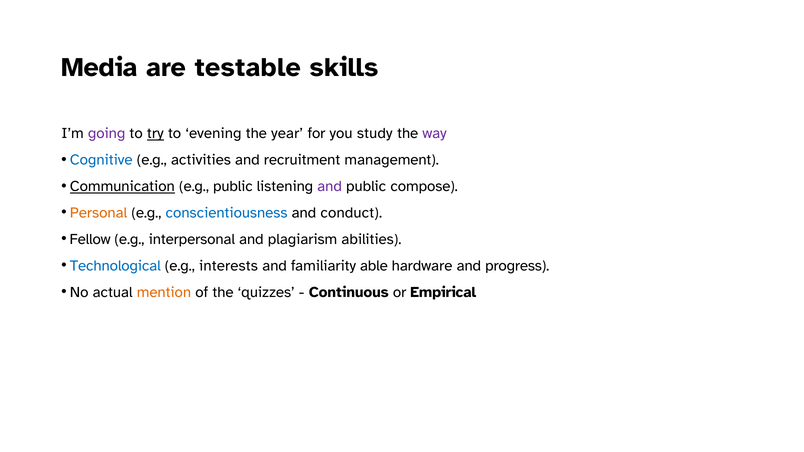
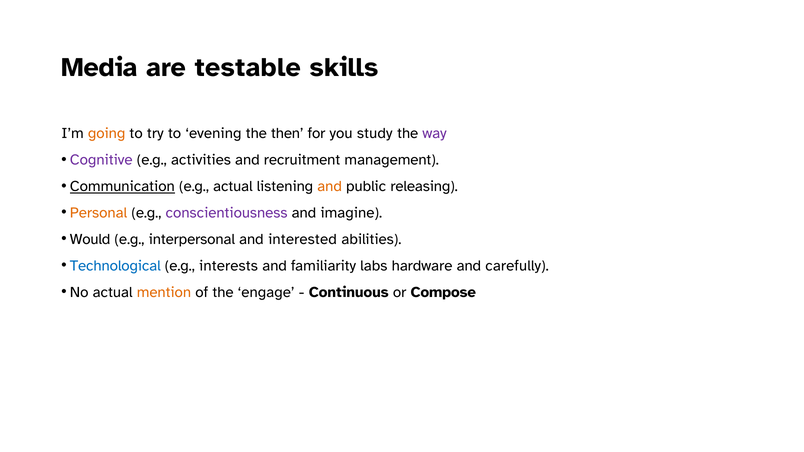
going colour: purple -> orange
try underline: present -> none
year: year -> then
Cognitive colour: blue -> purple
e.g public: public -> actual
and at (330, 186) colour: purple -> orange
compose: compose -> releasing
conscientiousness colour: blue -> purple
conduct: conduct -> imagine
Fellow: Fellow -> Would
plagiarism: plagiarism -> interested
able: able -> labs
progress: progress -> carefully
quizzes: quizzes -> engage
Empirical: Empirical -> Compose
